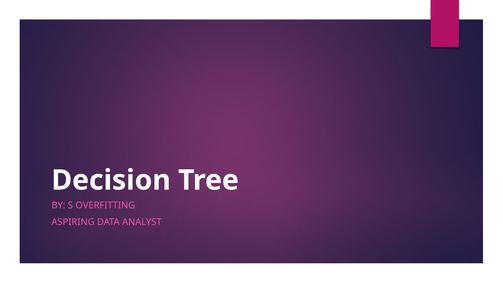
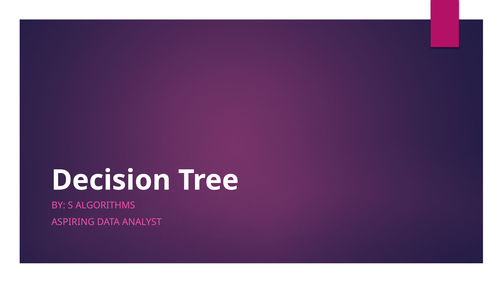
OVERFITTING: OVERFITTING -> ALGORITHMS
